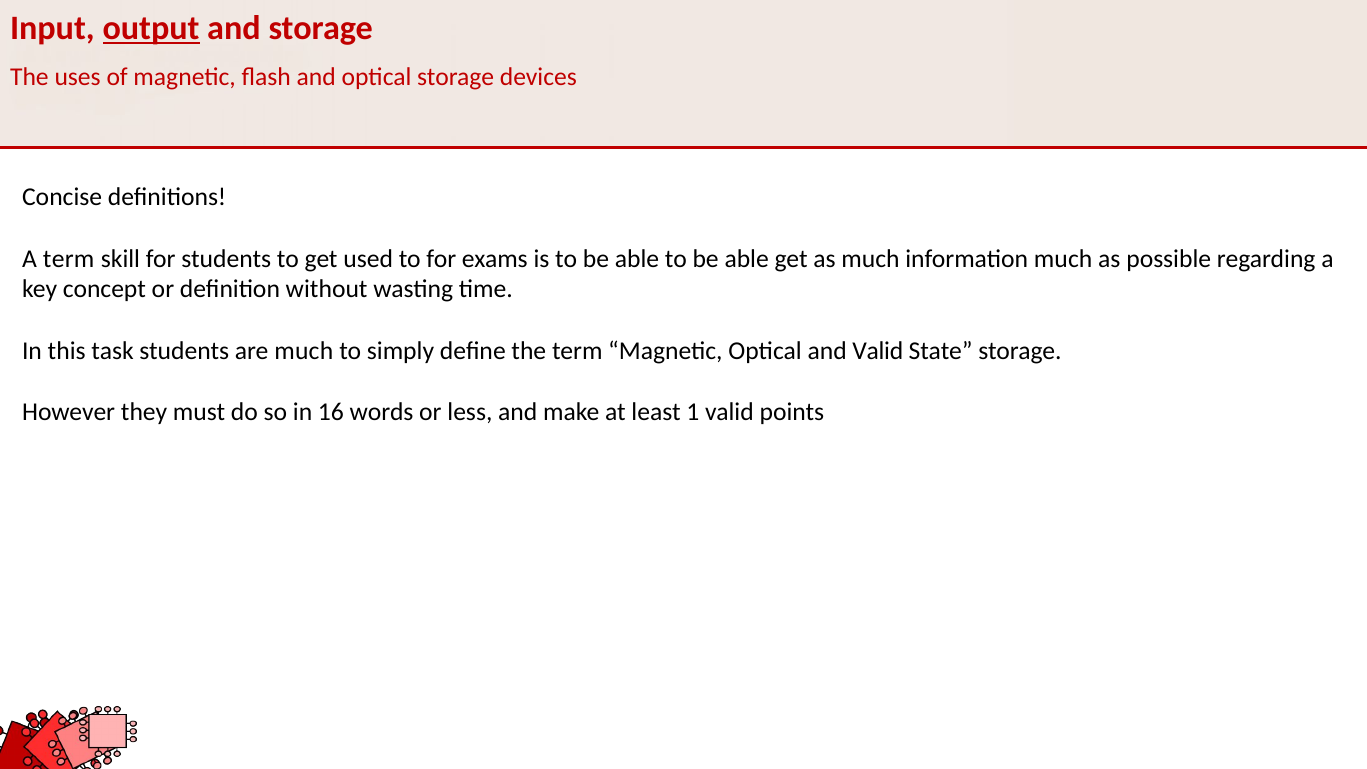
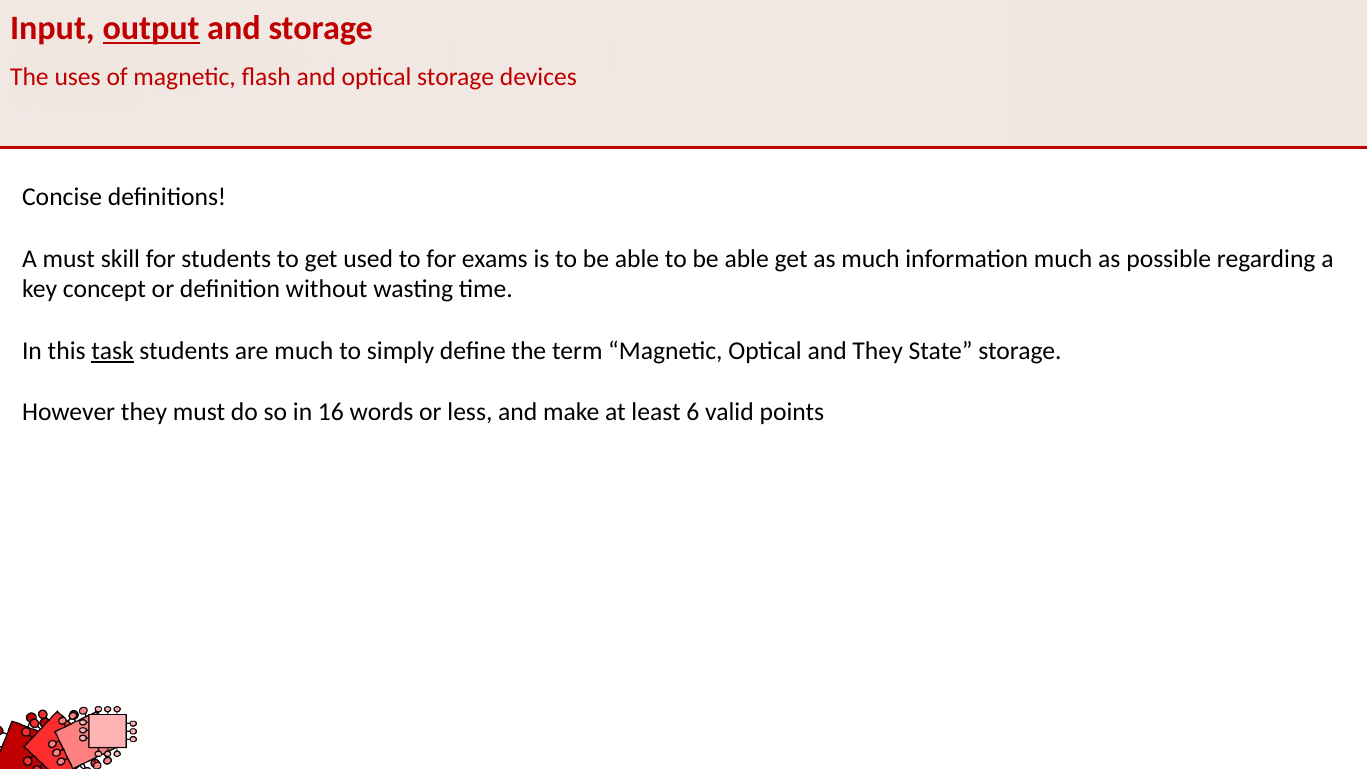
A term: term -> must
task underline: none -> present
and Valid: Valid -> They
1: 1 -> 6
